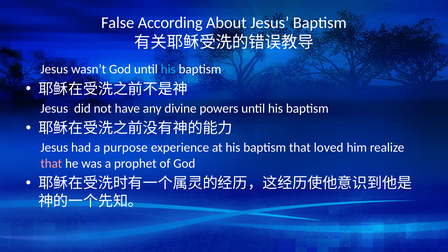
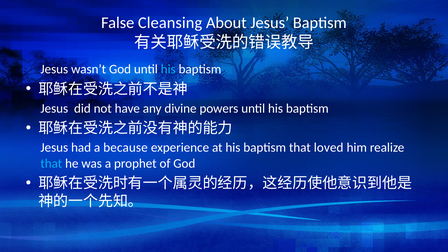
According: According -> Cleansing
purpose: purpose -> because
that at (51, 163) colour: pink -> light blue
